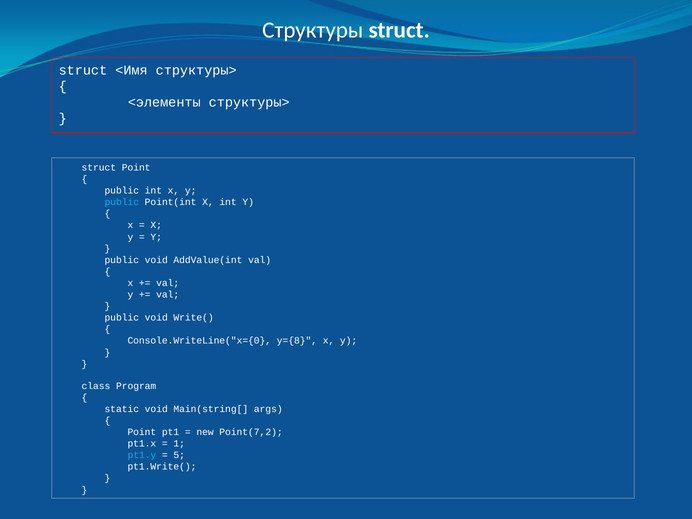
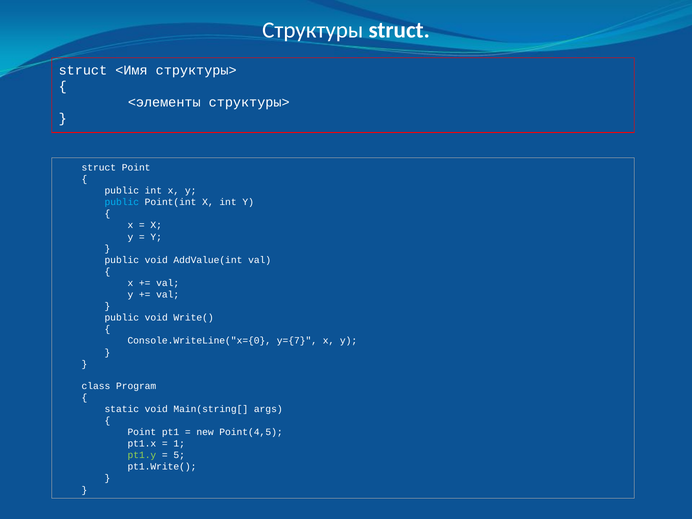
y={8: y={8 -> y={7
Point(7,2: Point(7,2 -> Point(4,5
pt1.y colour: light blue -> light green
